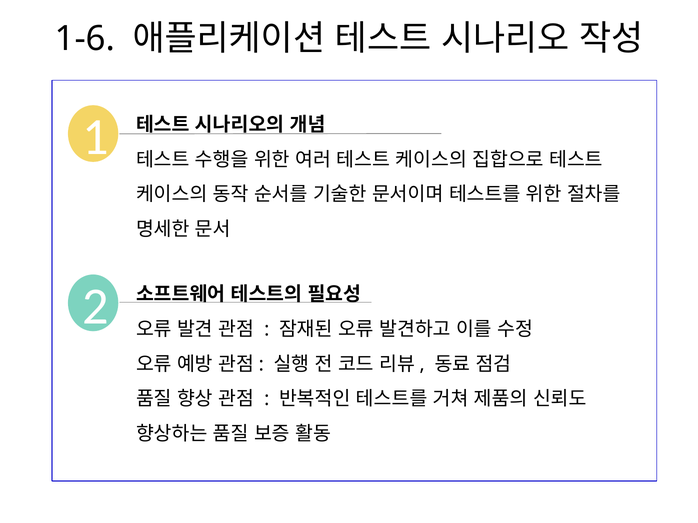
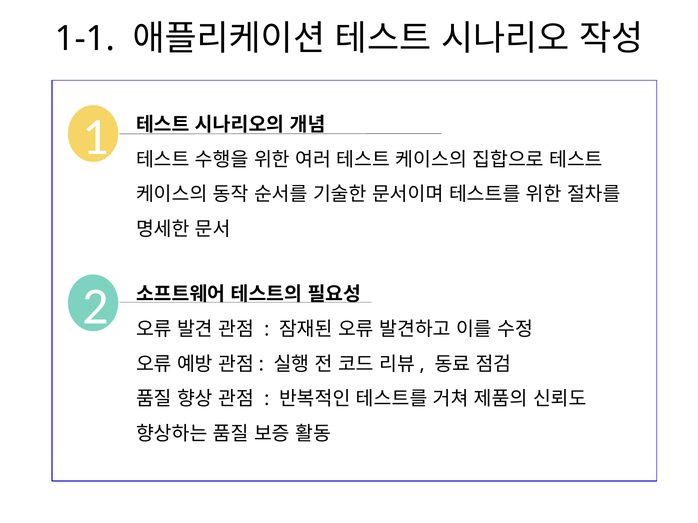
1-6: 1-6 -> 1-1
